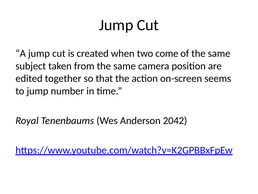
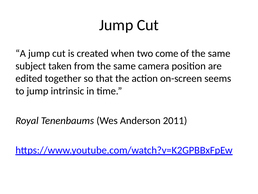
number: number -> intrinsic
2042: 2042 -> 2011
